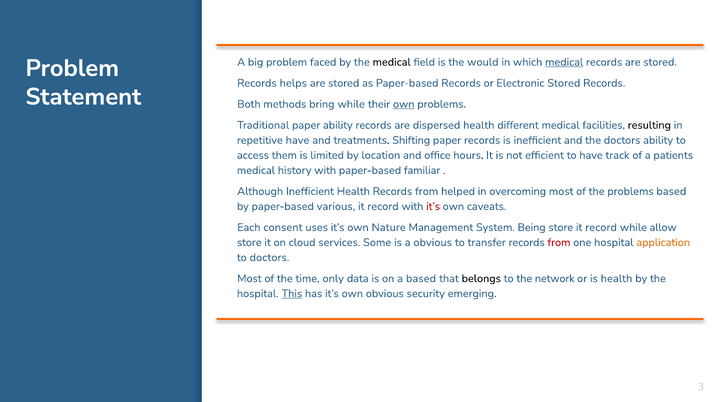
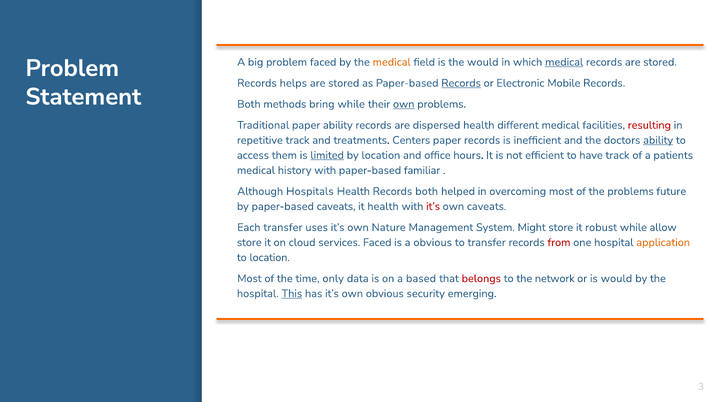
medical at (392, 62) colour: black -> orange
Records at (461, 83) underline: none -> present
Electronic Stored: Stored -> Mobile
resulting colour: black -> red
repetitive have: have -> track
Shifting: Shifting -> Centers
ability at (658, 140) underline: none -> present
limited underline: none -> present
Inefficient at (310, 191): Inefficient -> Hospitals
Health Records from: from -> both
problems based: based -> future
paper-based various: various -> caveats
record at (383, 206): record -> health
consent at (283, 227): consent -> transfer
Being: Being -> Might
store it record: record -> robust
services Some: Some -> Faced
to doctors: doctors -> location
belongs colour: black -> red
is health: health -> would
